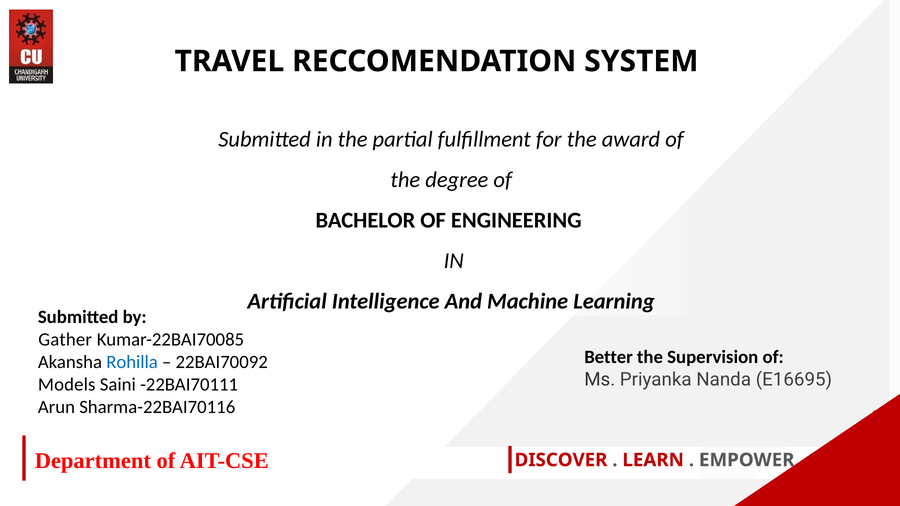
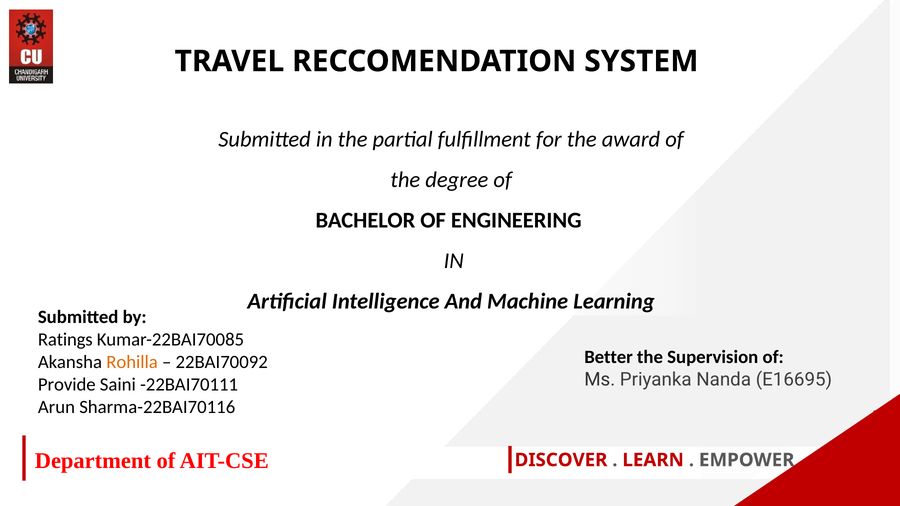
Gather: Gather -> Ratings
Rohilla colour: blue -> orange
Models: Models -> Provide
